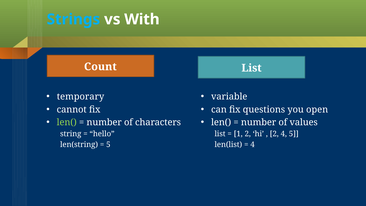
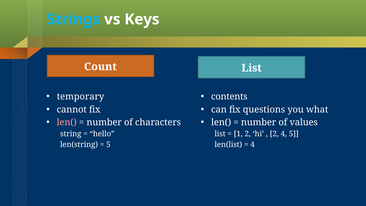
With: With -> Keys
variable: variable -> contents
open: open -> what
len( at (67, 122) colour: light green -> pink
